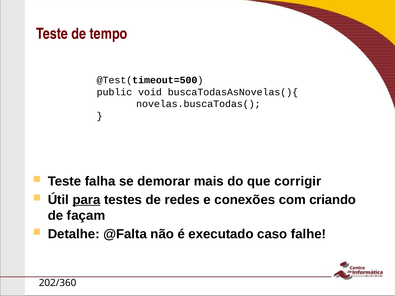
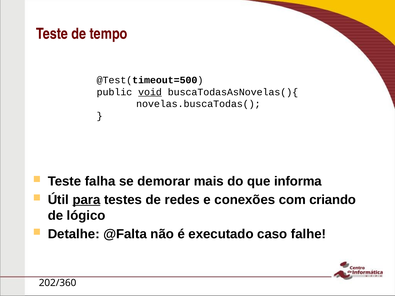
void underline: none -> present
corrigir: corrigir -> informa
façam: façam -> lógico
